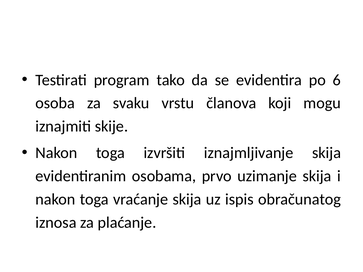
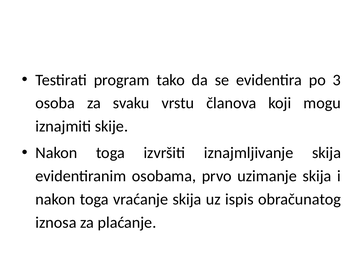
6: 6 -> 3
